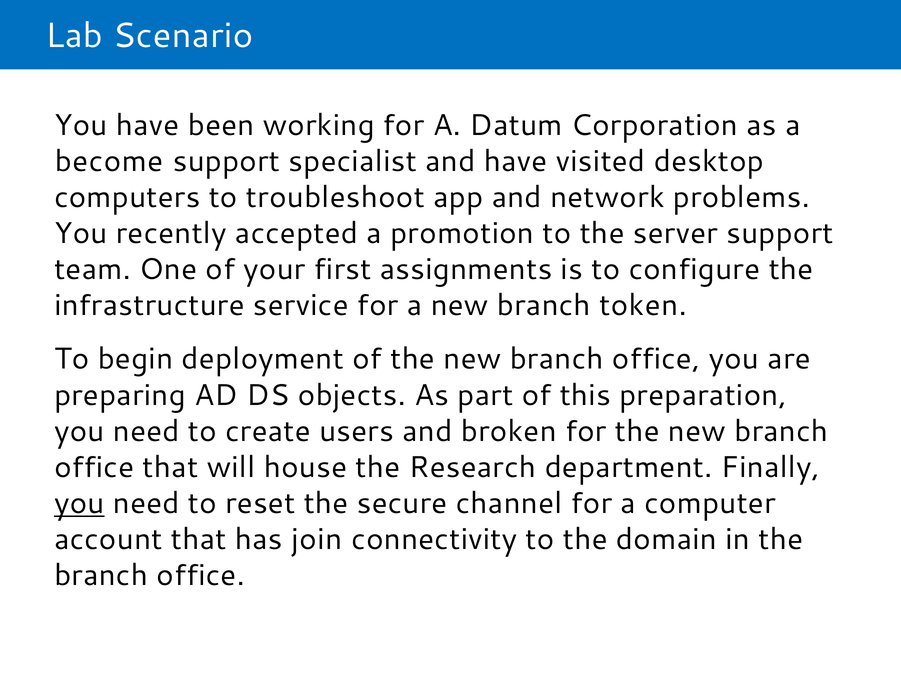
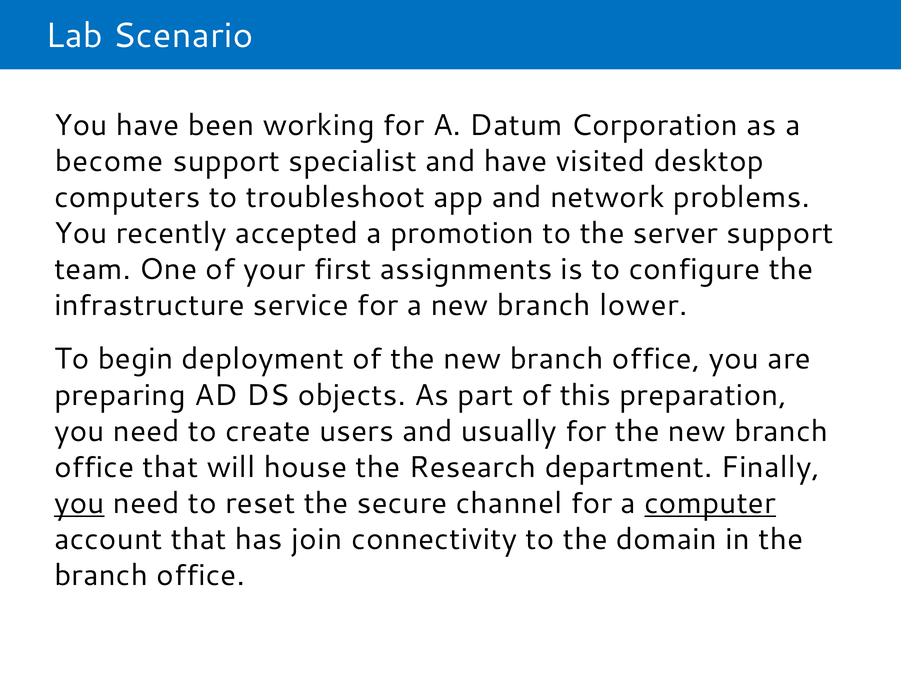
token: token -> lower
broken: broken -> usually
computer underline: none -> present
